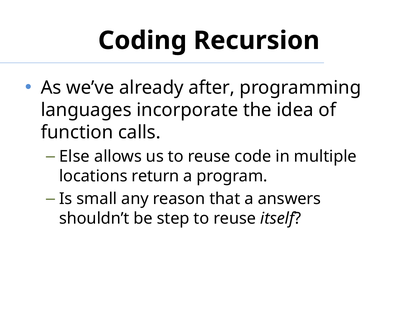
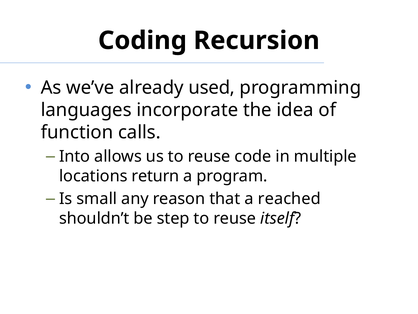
after: after -> used
Else: Else -> Into
answers: answers -> reached
